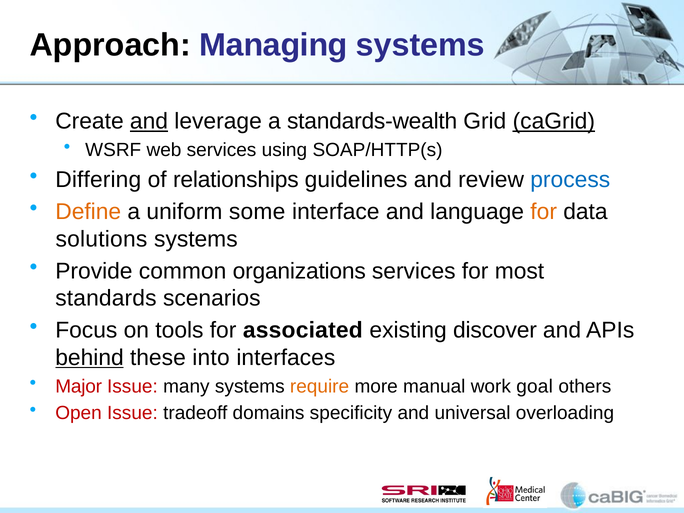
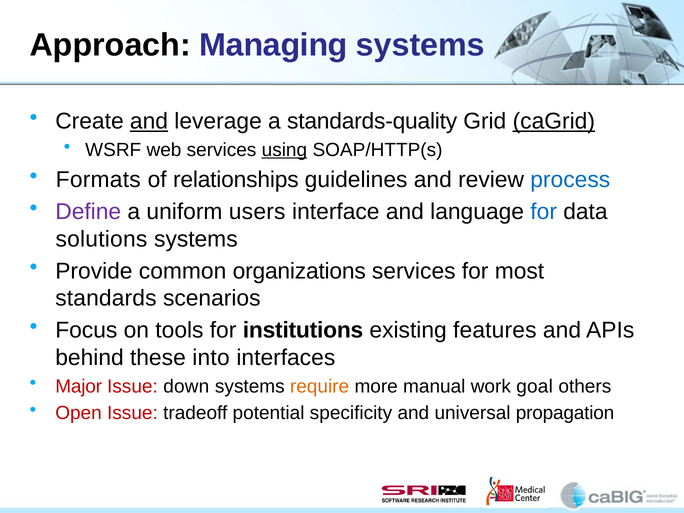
standards-wealth: standards-wealth -> standards-quality
using underline: none -> present
Differing: Differing -> Formats
Define colour: orange -> purple
some: some -> users
for at (544, 212) colour: orange -> blue
associated: associated -> institutions
discover: discover -> features
behind underline: present -> none
many: many -> down
domains: domains -> potential
overloading: overloading -> propagation
